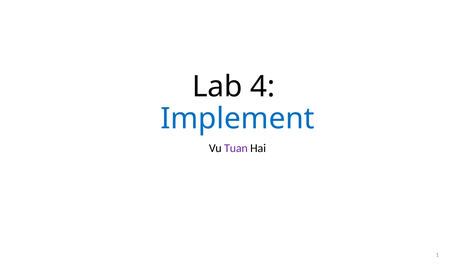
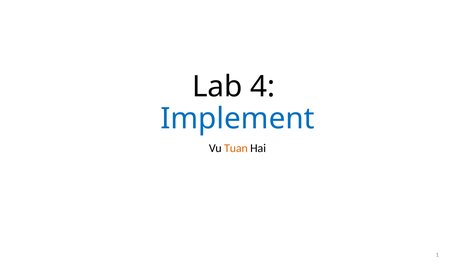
Tuan colour: purple -> orange
